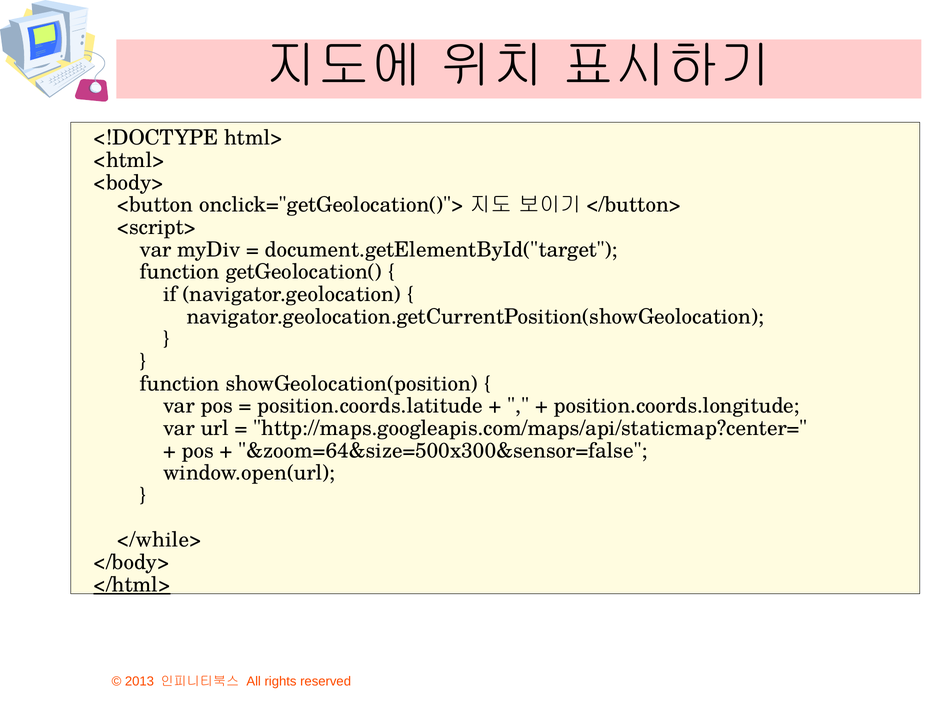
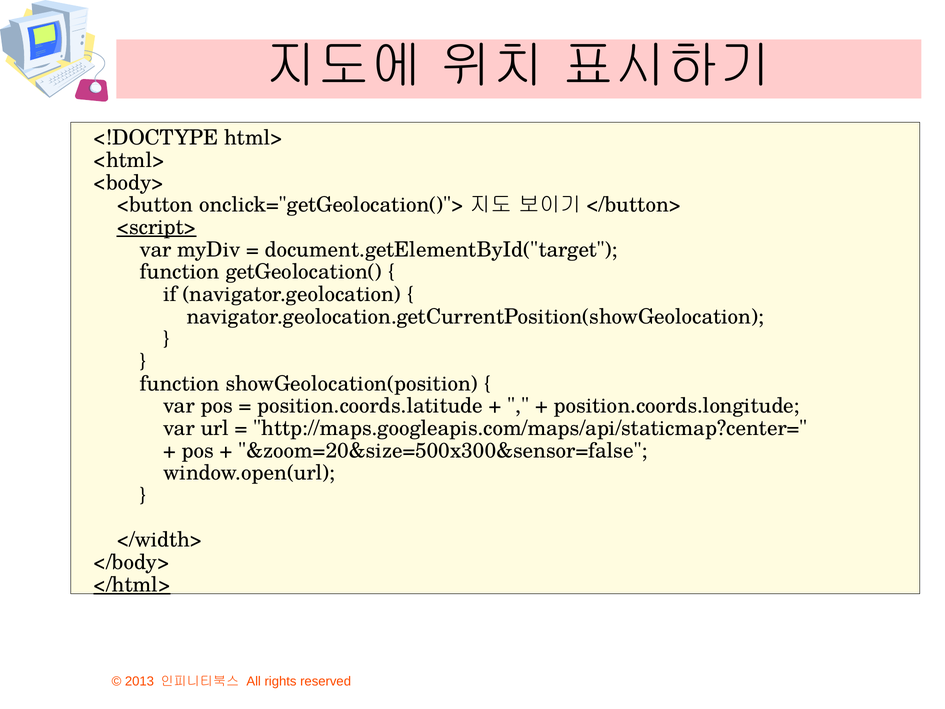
<script> underline: none -> present
&zoom=64&size=500x300&sensor=false: &zoom=64&size=500x300&sensor=false -> &zoom=20&size=500x300&sensor=false
</while>: </while> -> </width>
